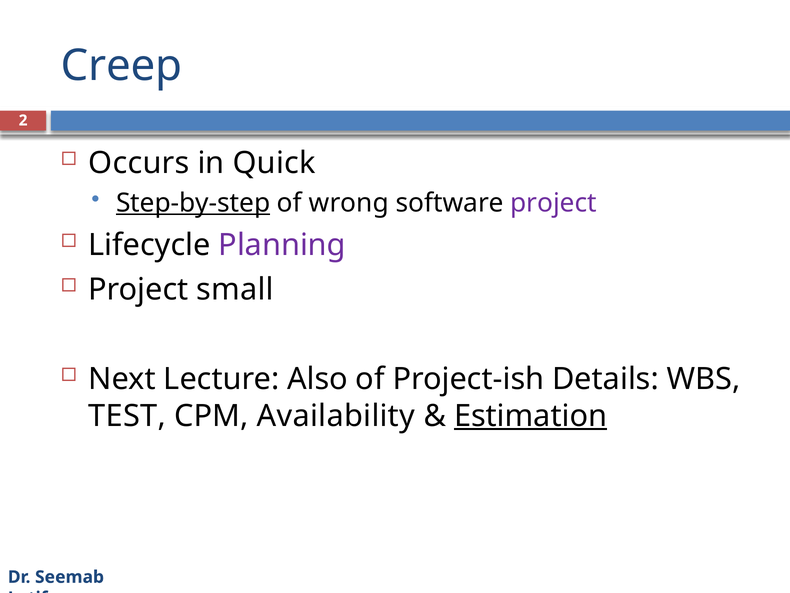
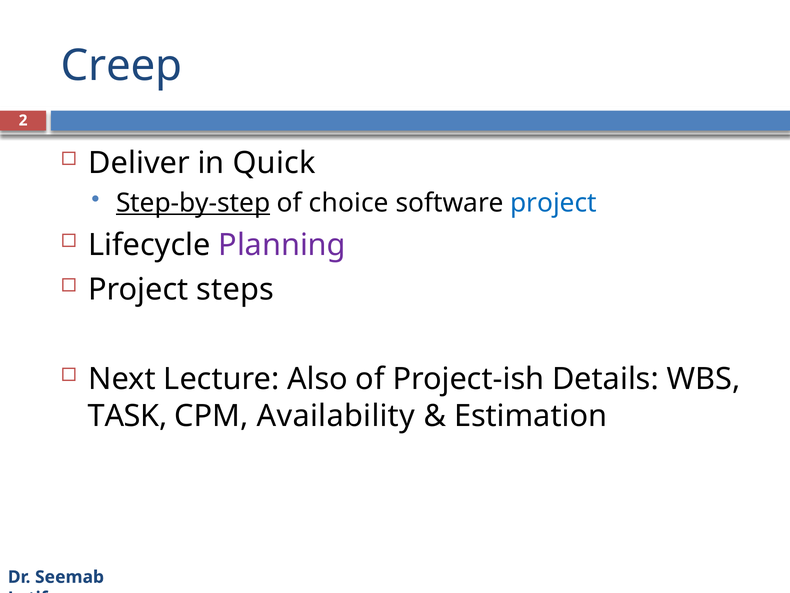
Occurs: Occurs -> Deliver
wrong: wrong -> choice
project at (554, 203) colour: purple -> blue
small: small -> steps
TEST: TEST -> TASK
Estimation underline: present -> none
